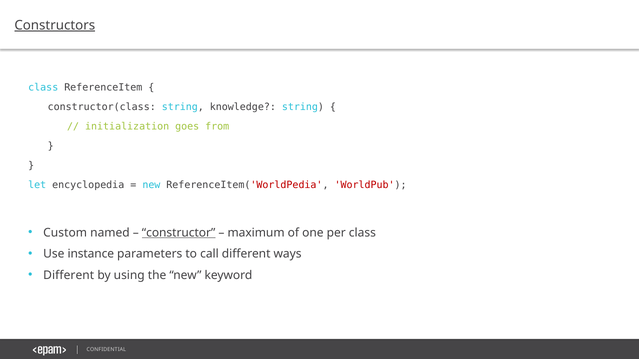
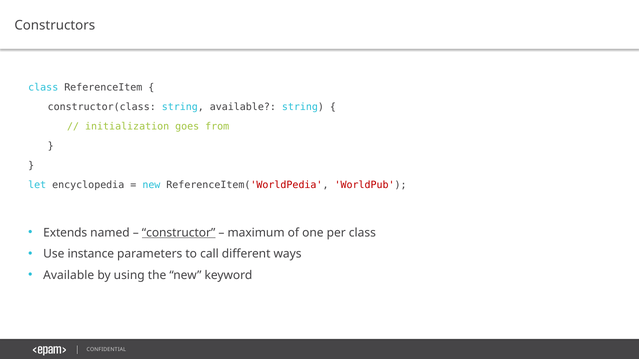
Constructors underline: present -> none
string knowledge: knowledge -> available
Custom: Custom -> Extends
Different at (69, 275): Different -> Available
